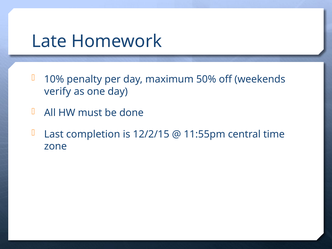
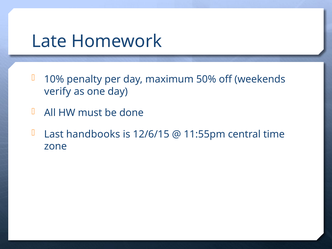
completion: completion -> handbooks
12/2/15: 12/2/15 -> 12/6/15
